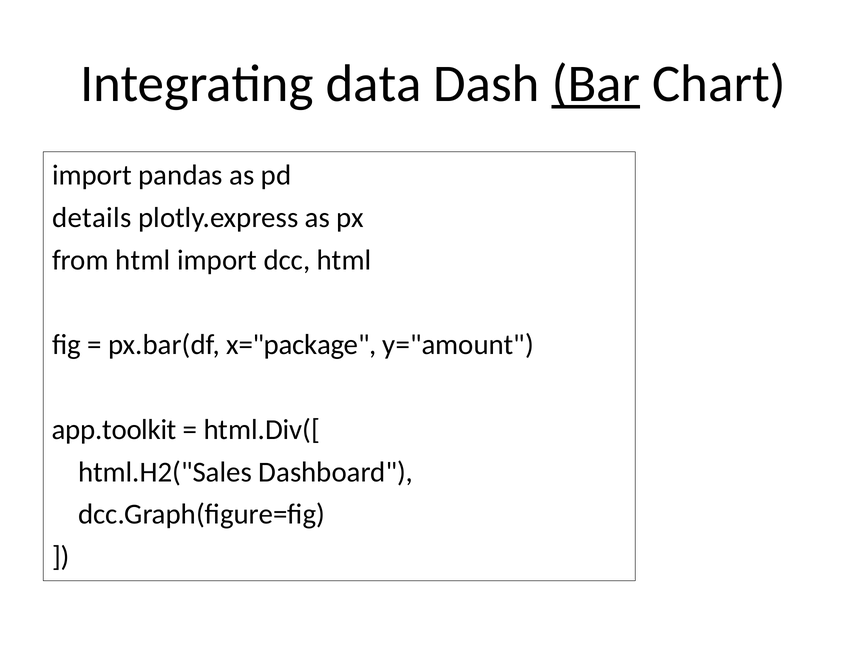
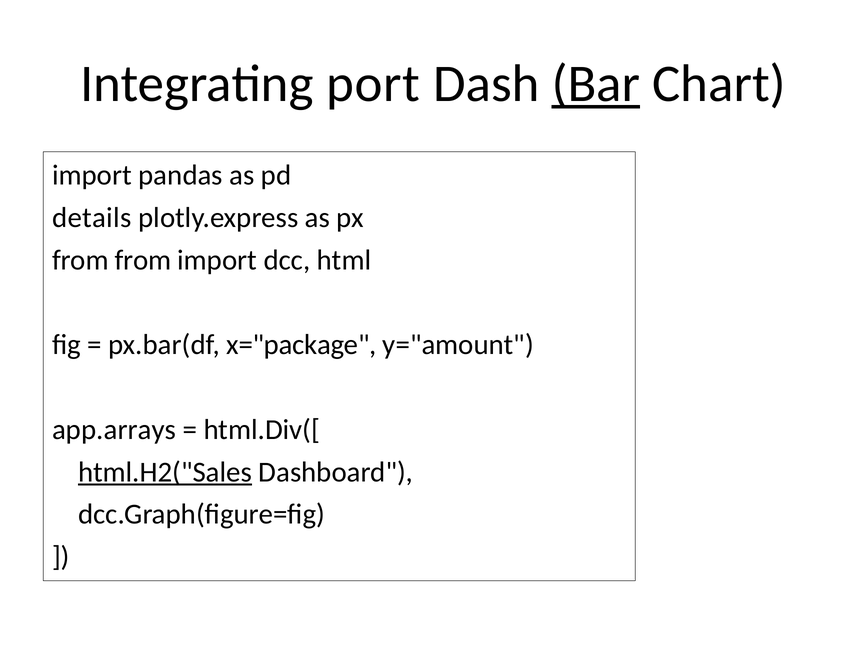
data: data -> port
from html: html -> from
app.toolkit: app.toolkit -> app.arrays
html.H2("Sales underline: none -> present
